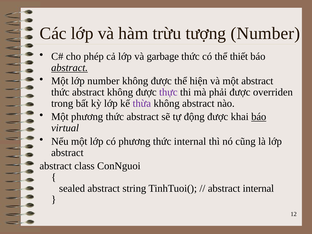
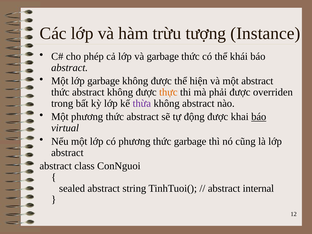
tượng Number: Number -> Instance
thiết: thiết -> khái
abstract at (70, 68) underline: present -> none
lớp number: number -> garbage
thực colour: purple -> orange
thức internal: internal -> garbage
